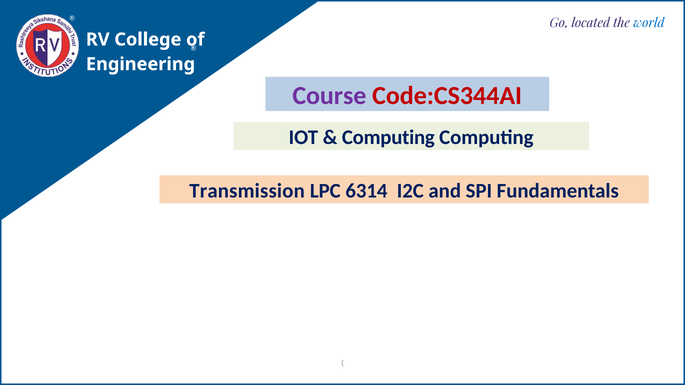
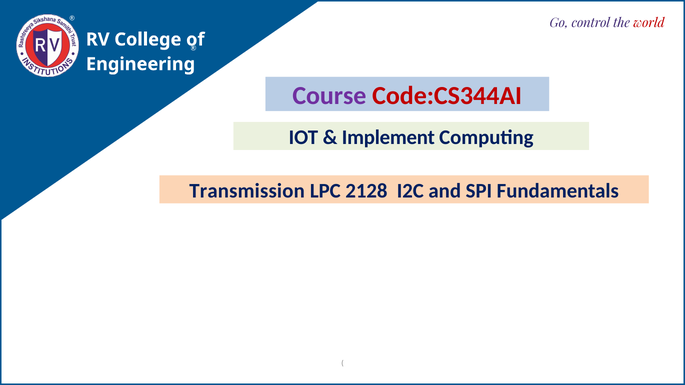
located: located -> control
world colour: blue -> red
Computing at (388, 138): Computing -> Implement
6314: 6314 -> 2128
